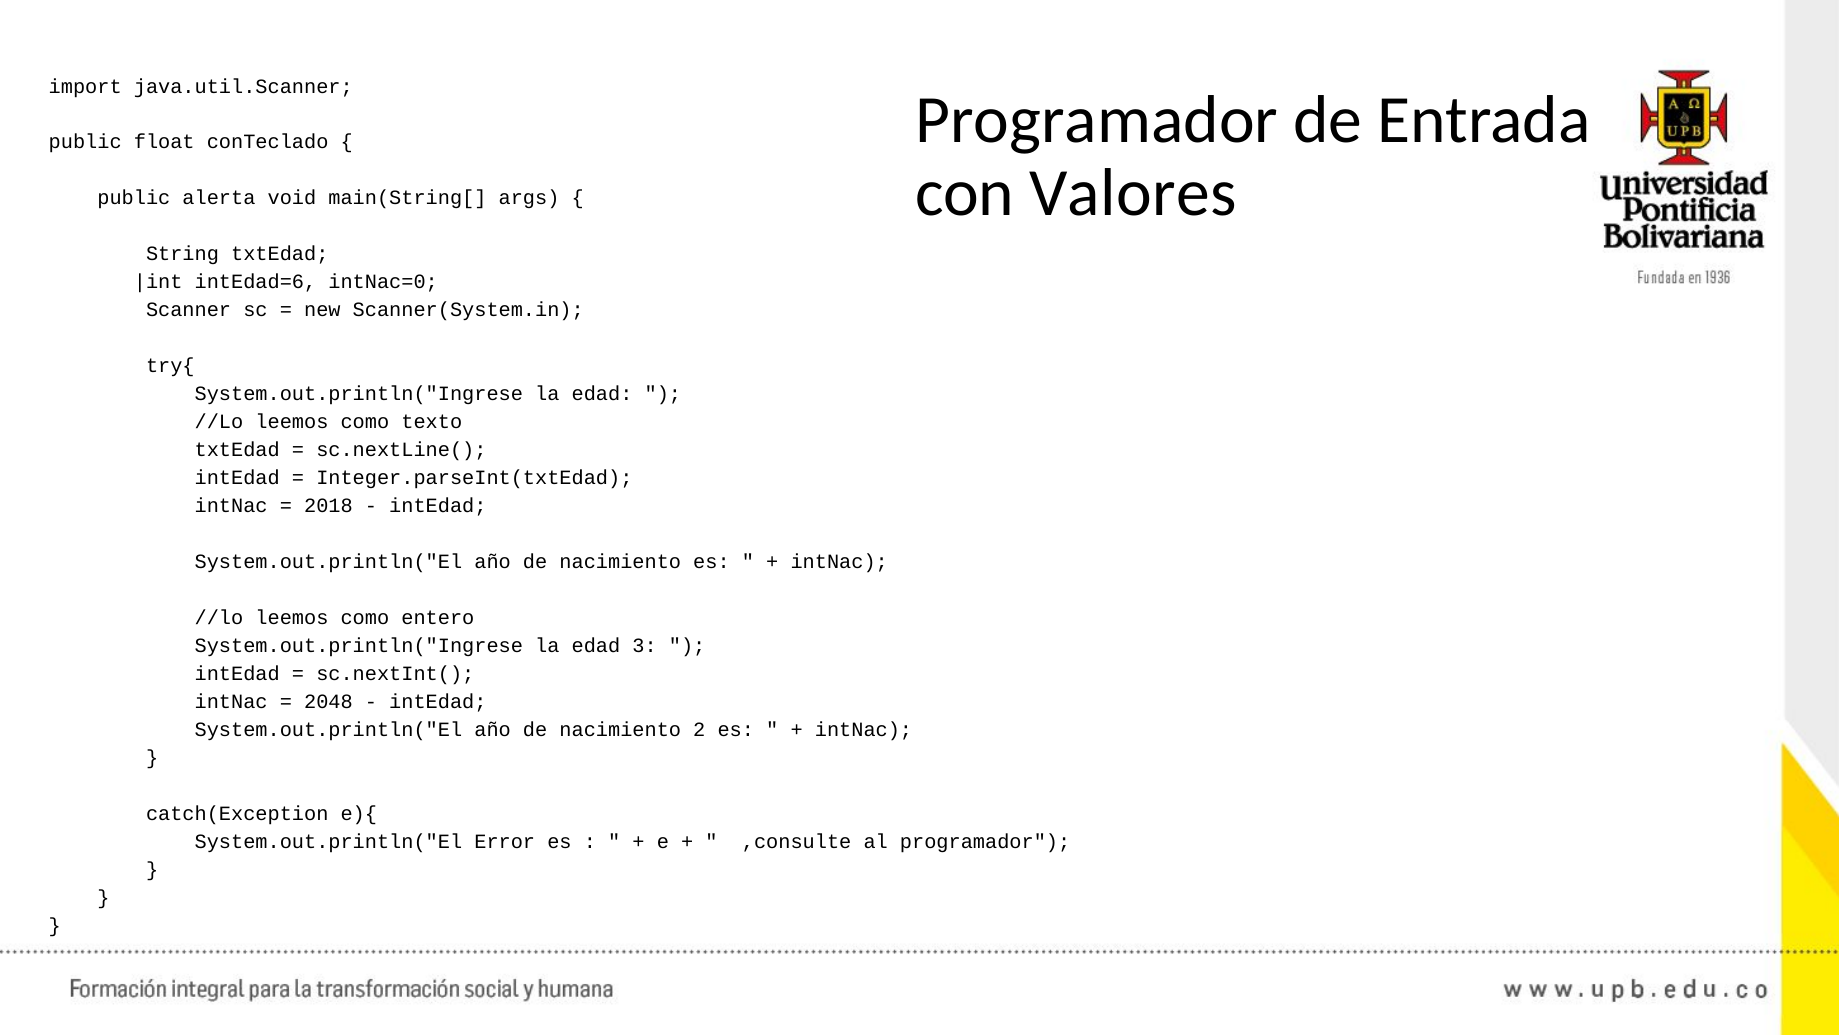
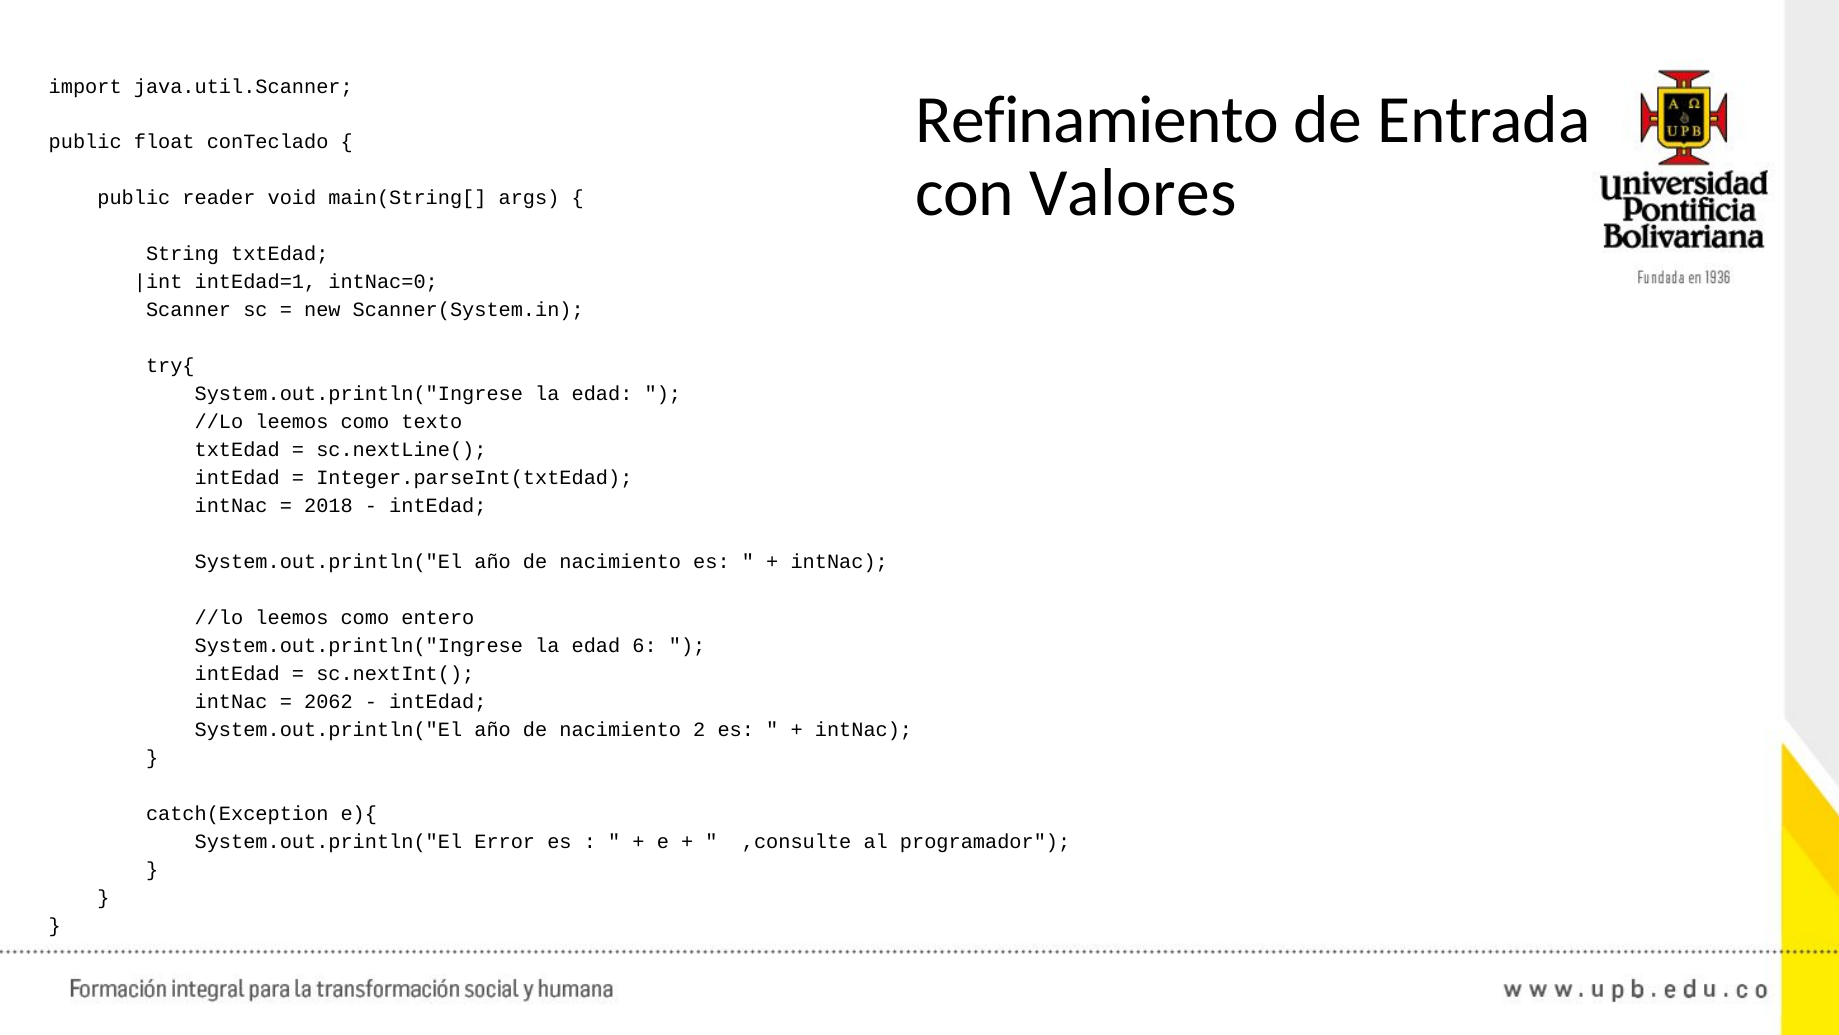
Programador at (1097, 120): Programador -> Refinamiento
alerta: alerta -> reader
intEdad=6: intEdad=6 -> intEdad=1
3: 3 -> 6
2048: 2048 -> 2062
